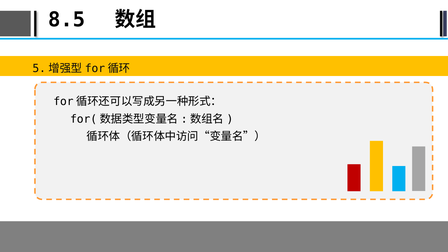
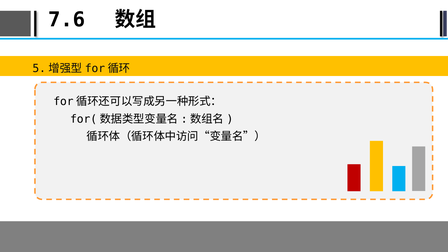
8.5: 8.5 -> 7.6
